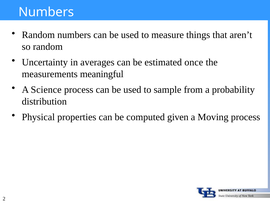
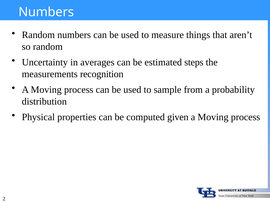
once: once -> steps
meaningful: meaningful -> recognition
Science at (46, 89): Science -> Moving
